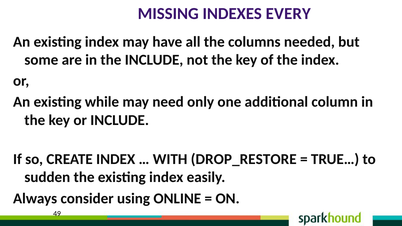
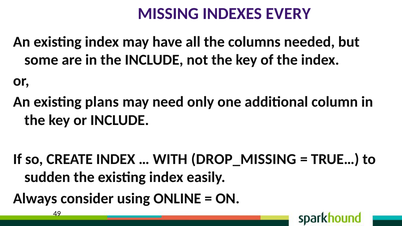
while: while -> plans
DROP_RESTORE: DROP_RESTORE -> DROP_MISSING
